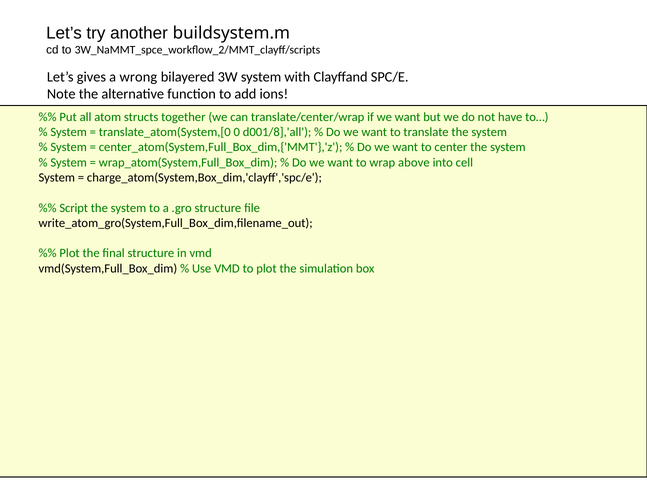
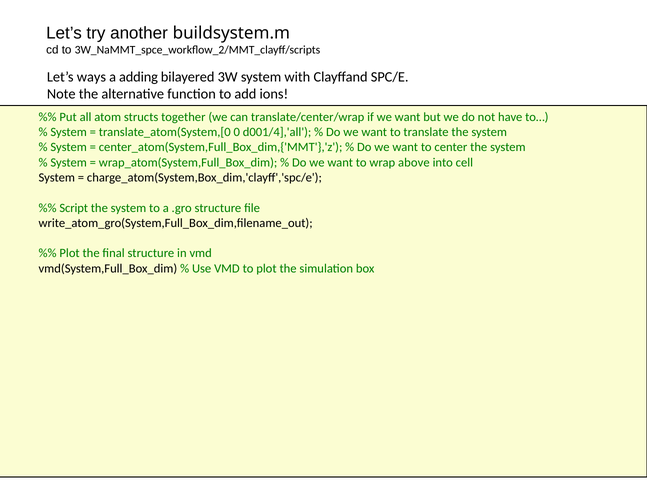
gives: gives -> ways
wrong: wrong -> adding
d001/8],'all: d001/8],'all -> d001/4],'all
